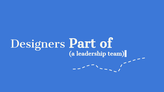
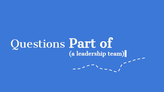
Designers: Designers -> Questions
